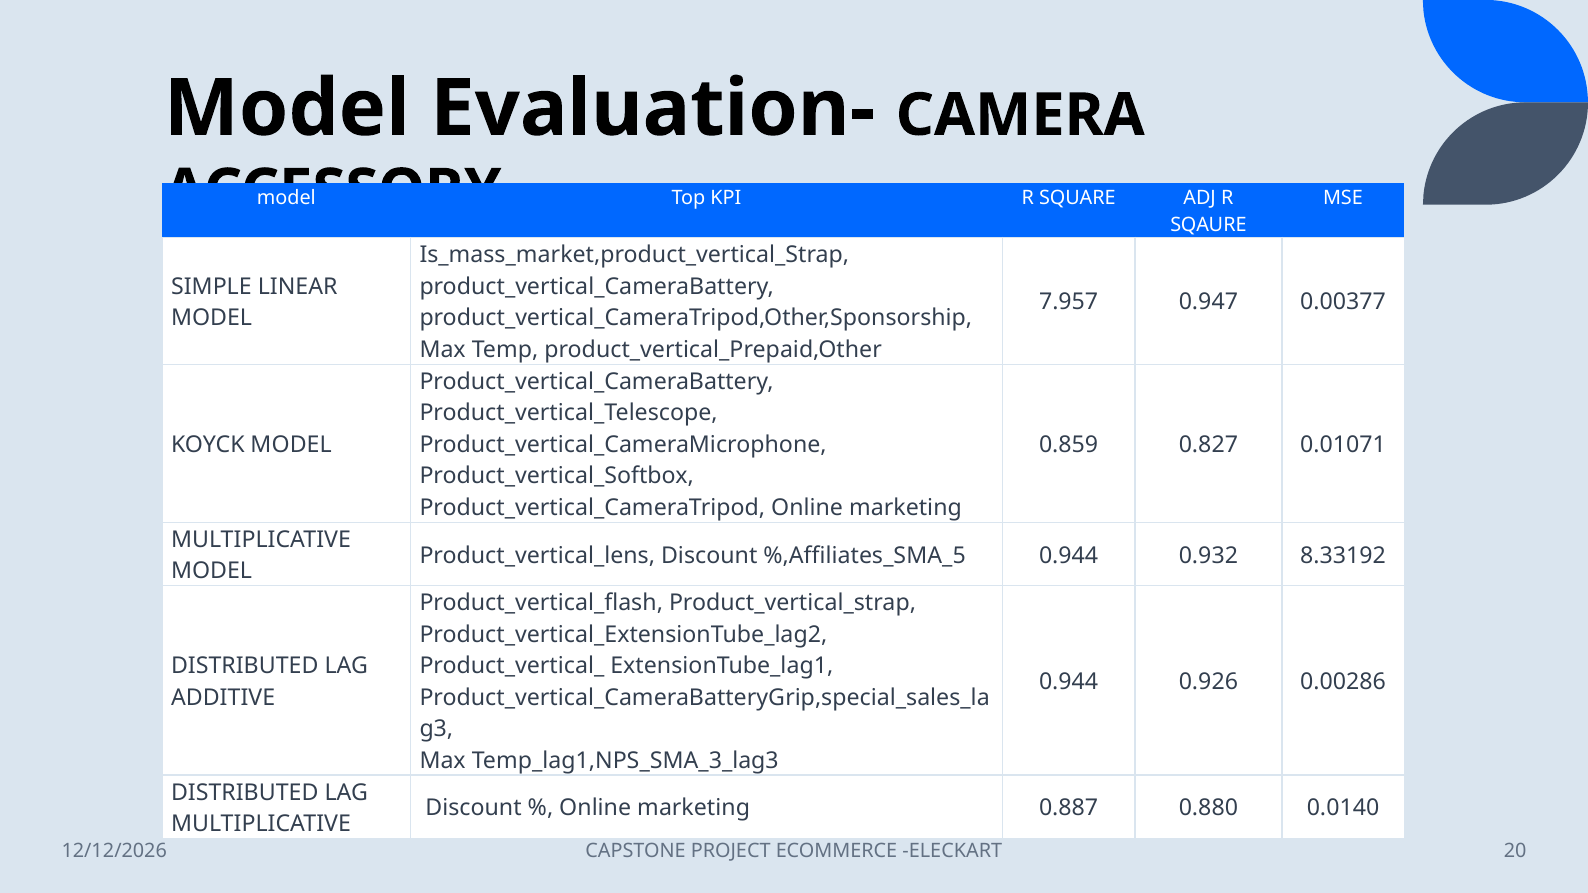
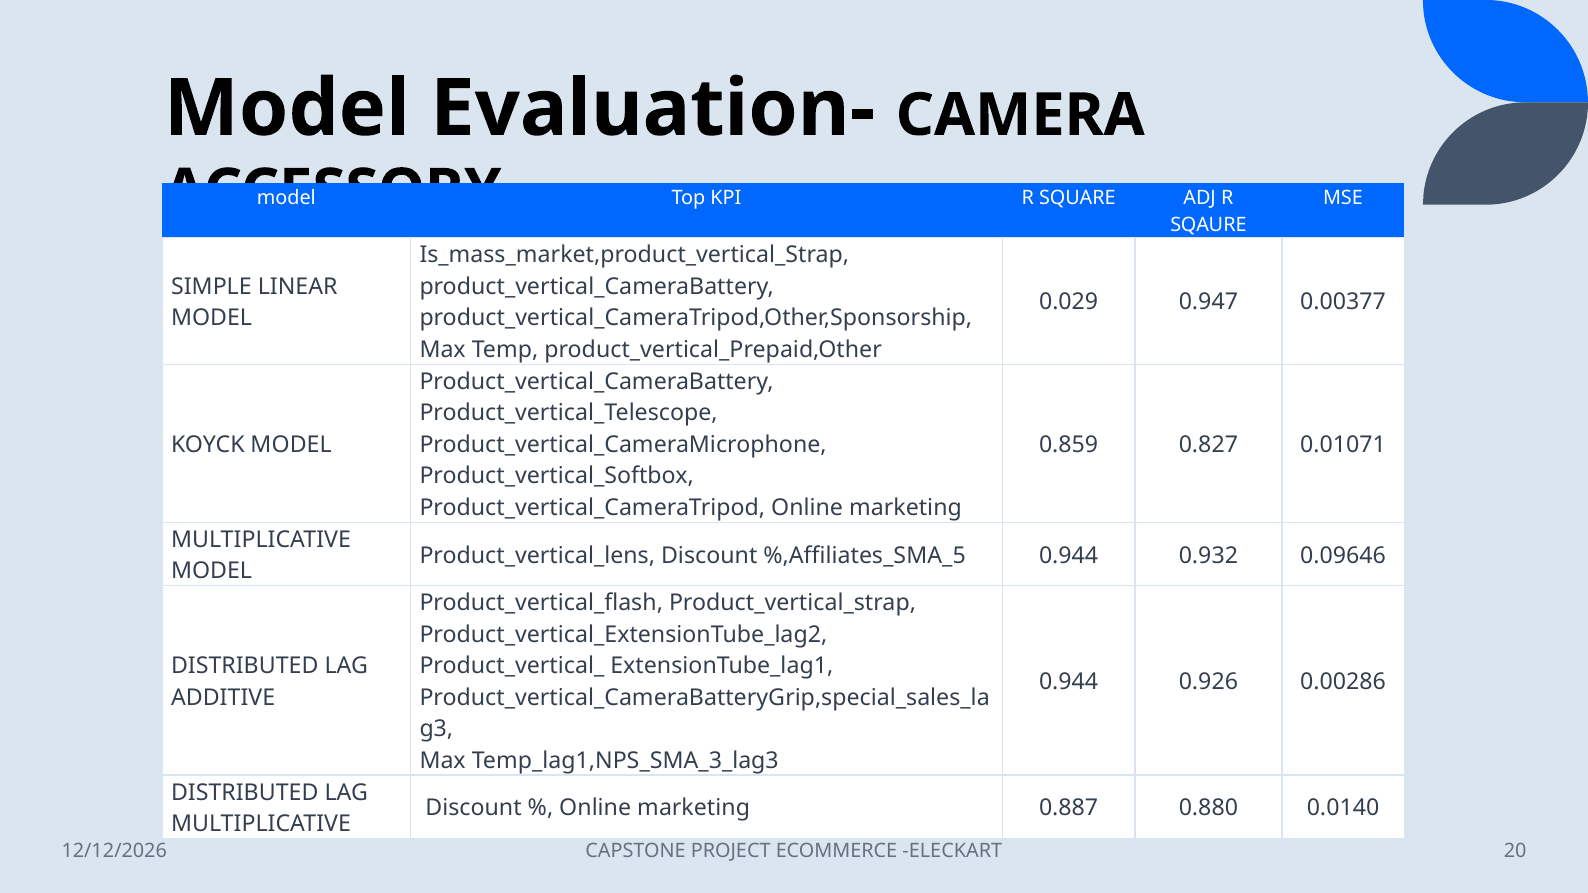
7.957: 7.957 -> 0.029
8.33192: 8.33192 -> 0.09646
